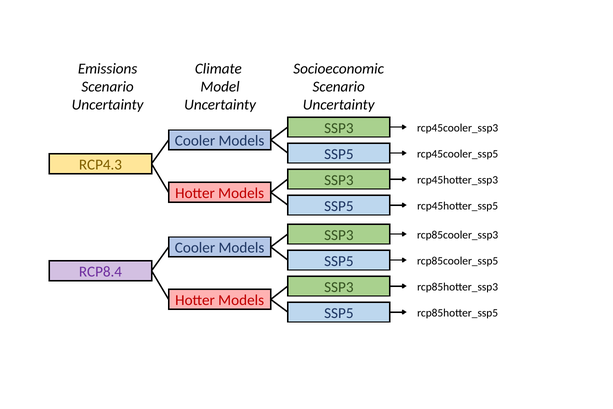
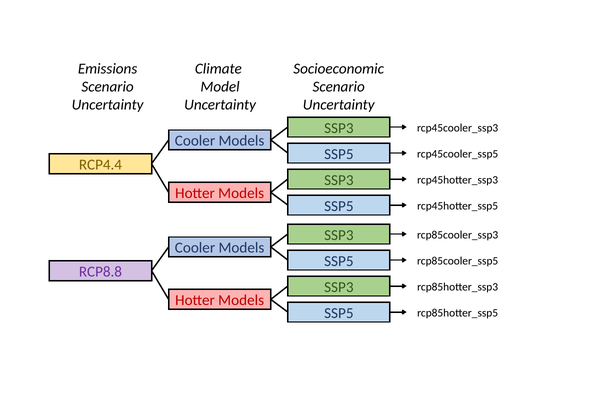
RCP4.3: RCP4.3 -> RCP4.4
RCP8.4: RCP8.4 -> RCP8.8
